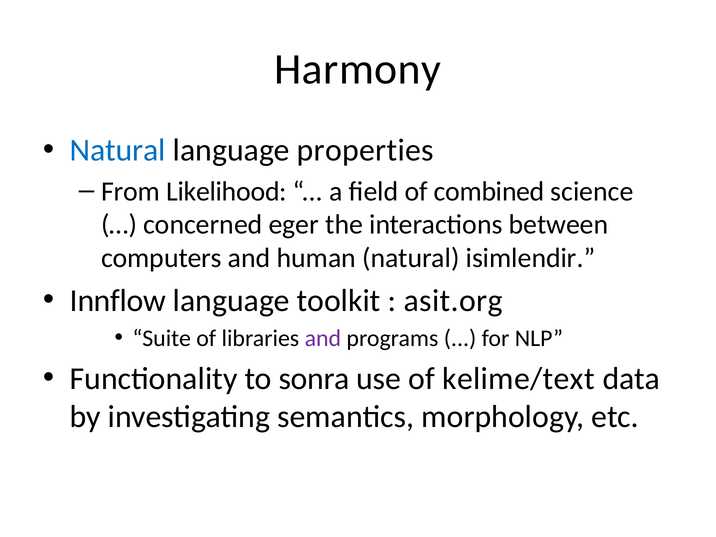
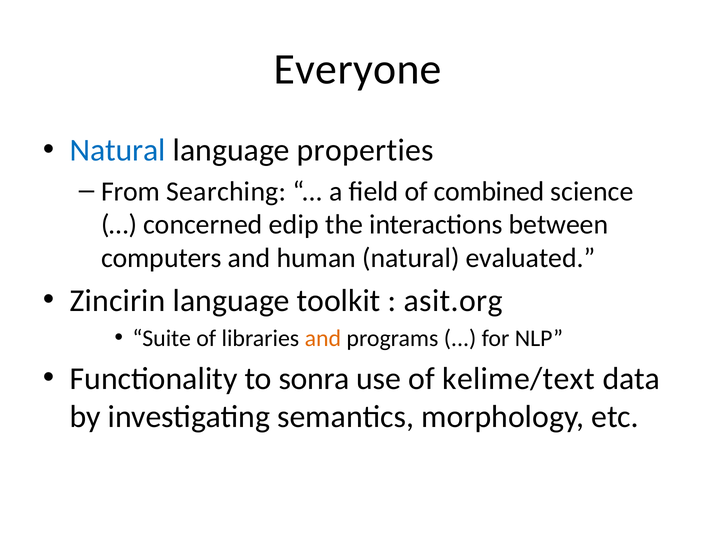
Harmony: Harmony -> Everyone
Likelihood: Likelihood -> Searching
eger: eger -> edip
isimlendir: isimlendir -> evaluated
Innflow: Innflow -> Zincirin
and at (323, 338) colour: purple -> orange
